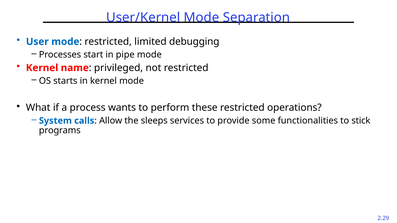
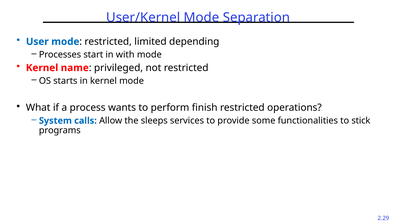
debugging: debugging -> depending
pipe: pipe -> with
these: these -> finish
